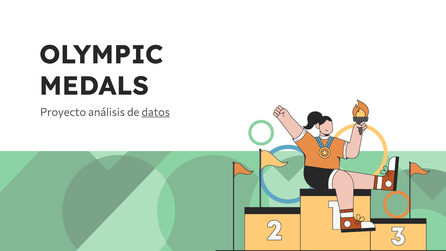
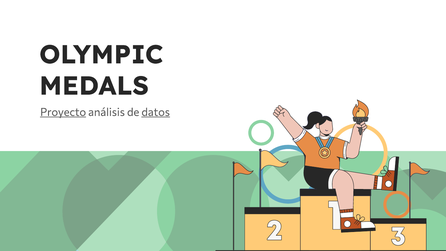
Proyecto underline: none -> present
